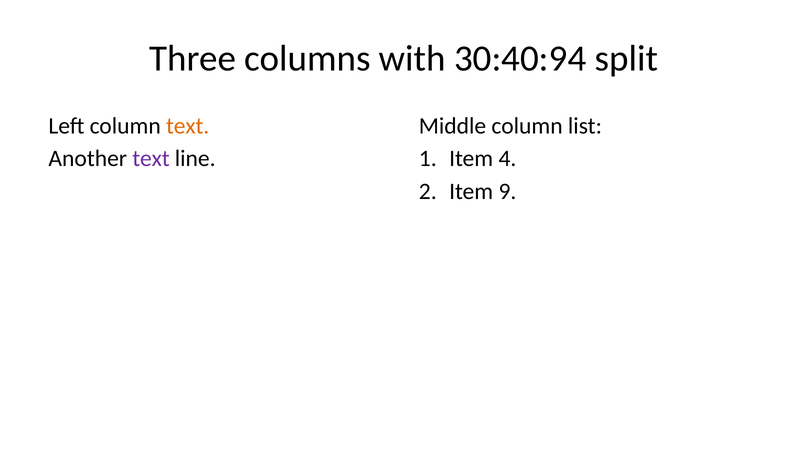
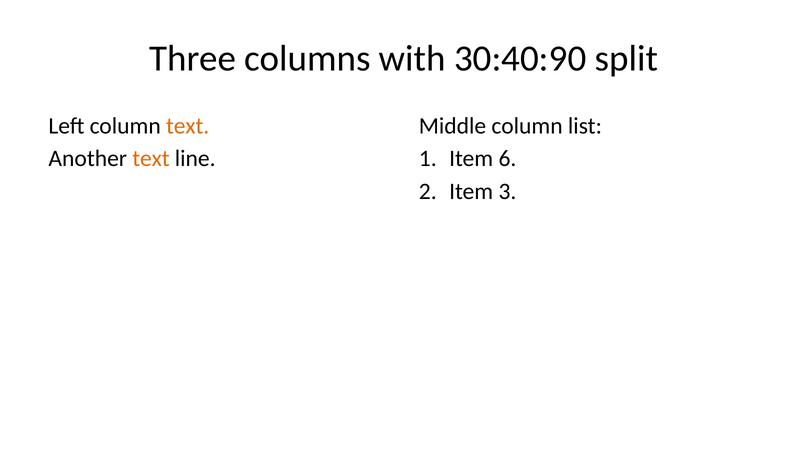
30:40:94: 30:40:94 -> 30:40:90
text at (151, 159) colour: purple -> orange
4: 4 -> 6
9: 9 -> 3
